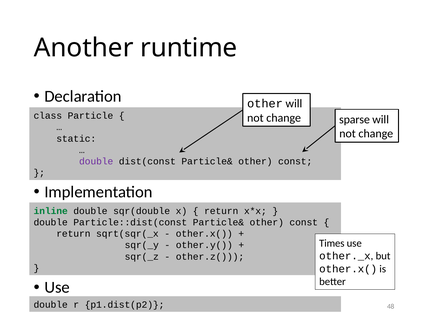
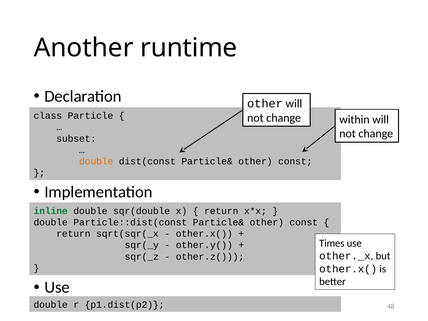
sparse: sparse -> within
static: static -> subset
double at (96, 161) colour: purple -> orange
